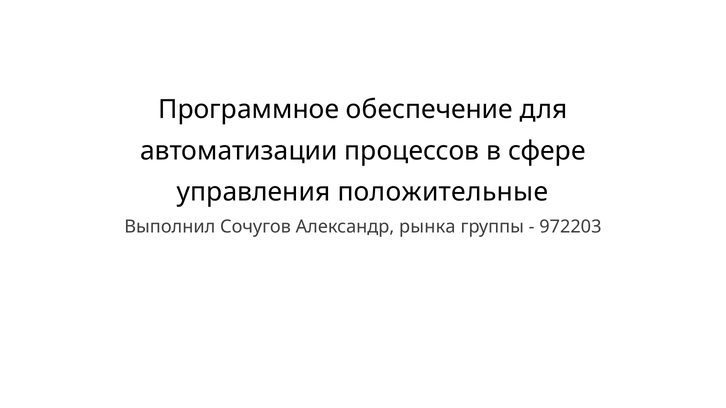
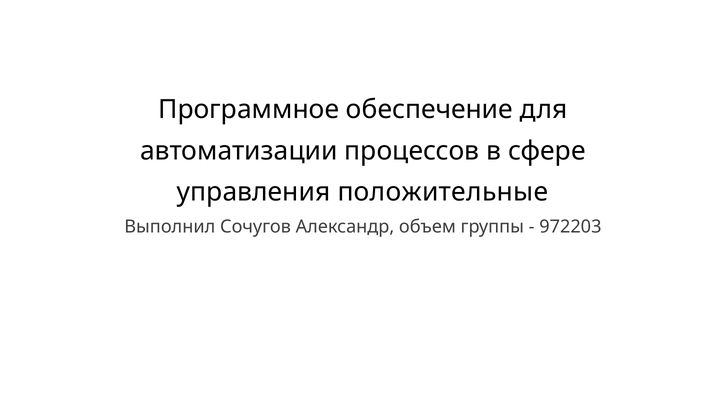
рынка: рынка -> объем
